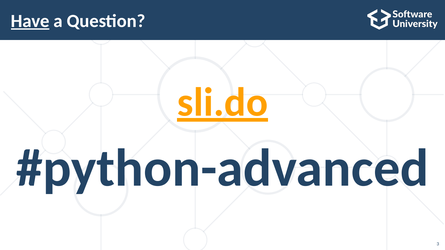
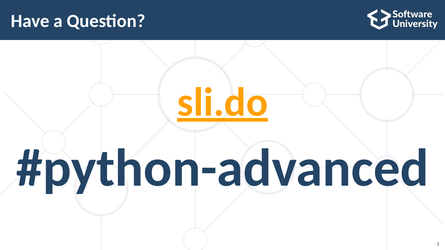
Have underline: present -> none
